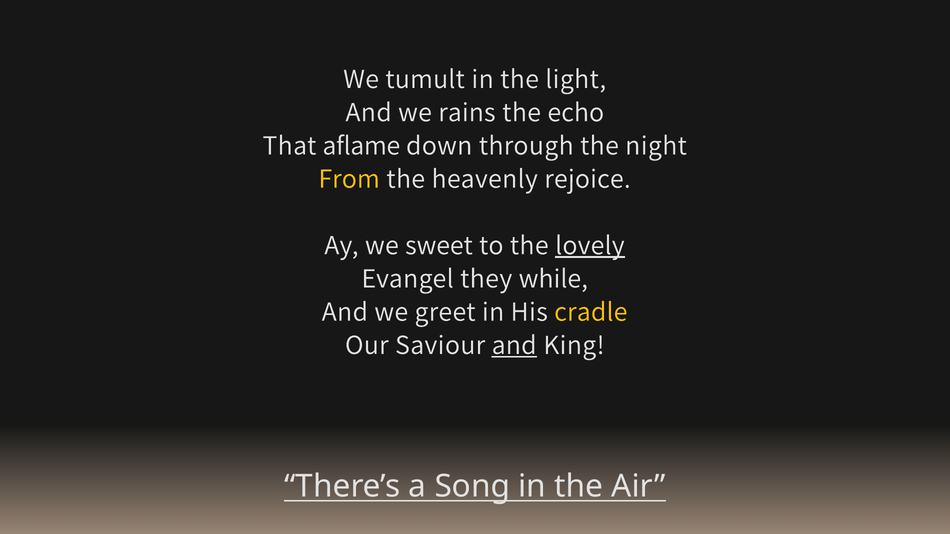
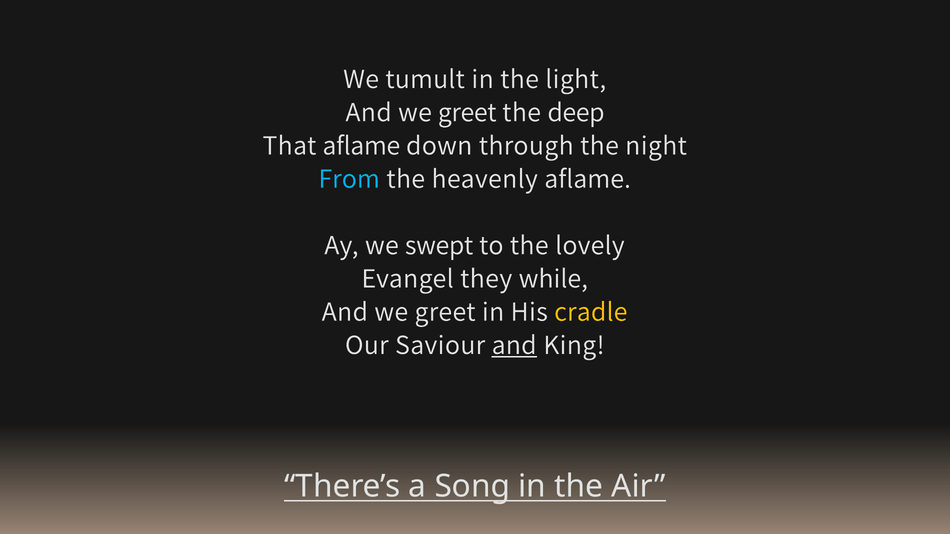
rains at (467, 112): rains -> greet
echo: echo -> deep
From colour: yellow -> light blue
heavenly rejoice: rejoice -> aflame
sweet: sweet -> swept
lovely underline: present -> none
